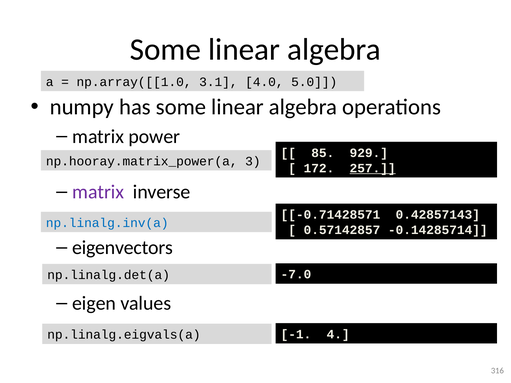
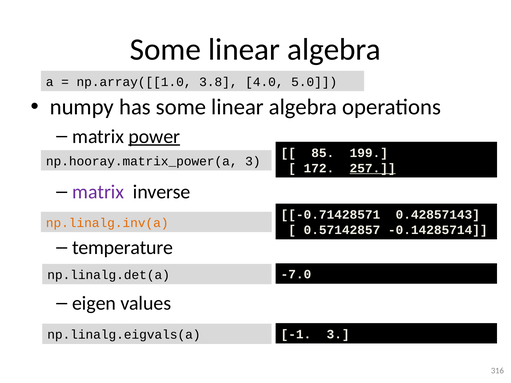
3.1: 3.1 -> 3.8
power underline: none -> present
929: 929 -> 199
np.linalg.inv(a colour: blue -> orange
eigenvectors: eigenvectors -> temperature
-1 4: 4 -> 3
